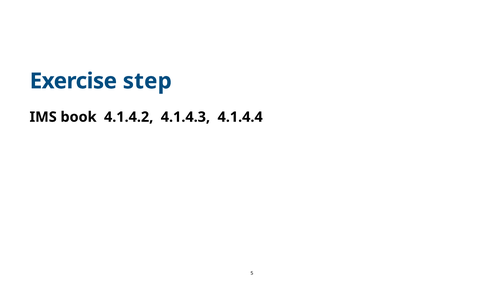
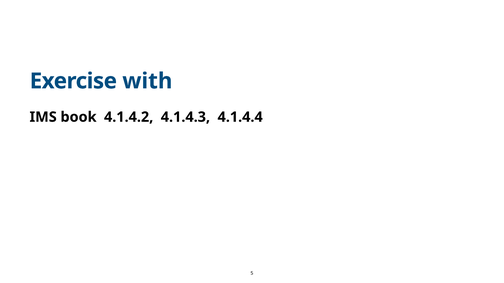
step: step -> with
